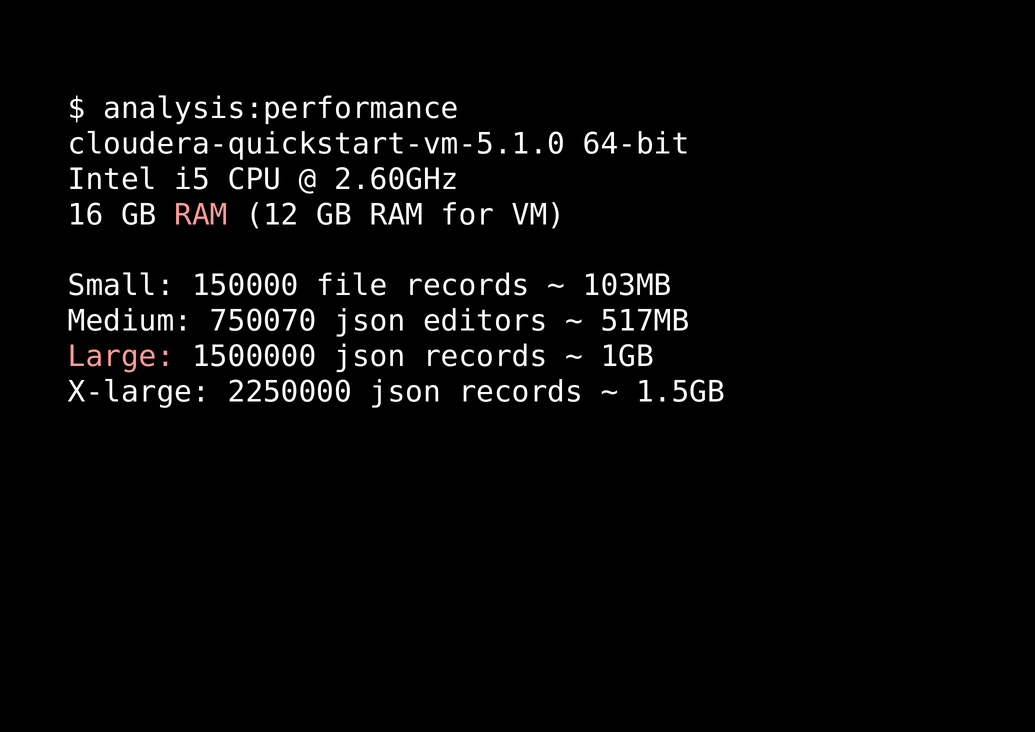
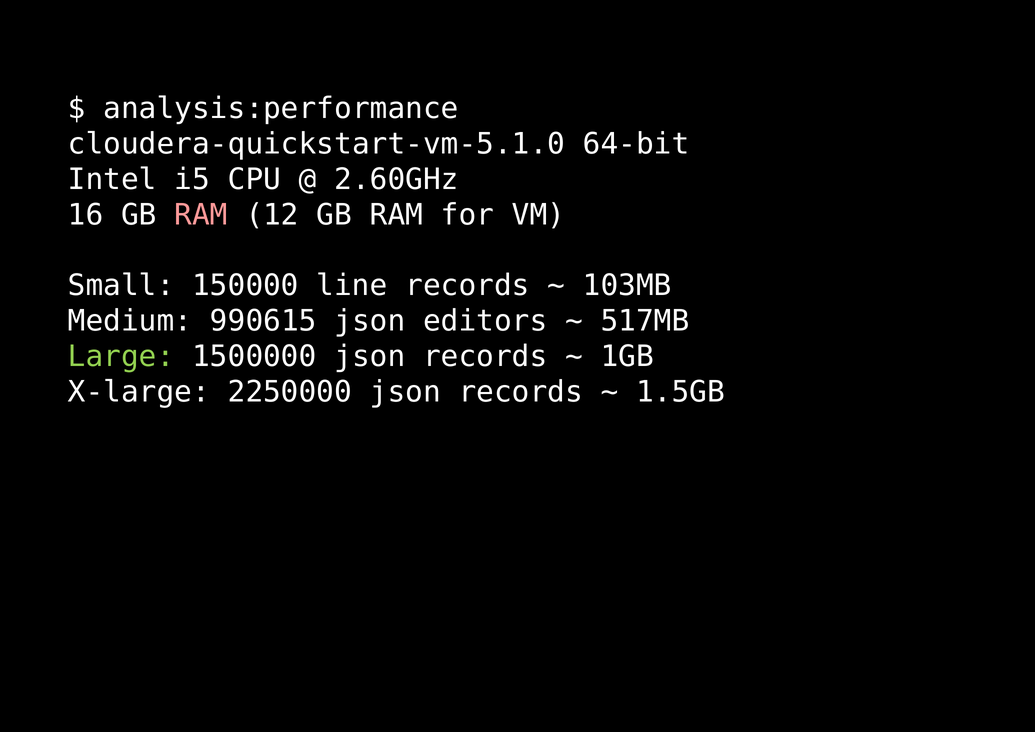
file: file -> line
750070: 750070 -> 990615
Large colour: pink -> light green
